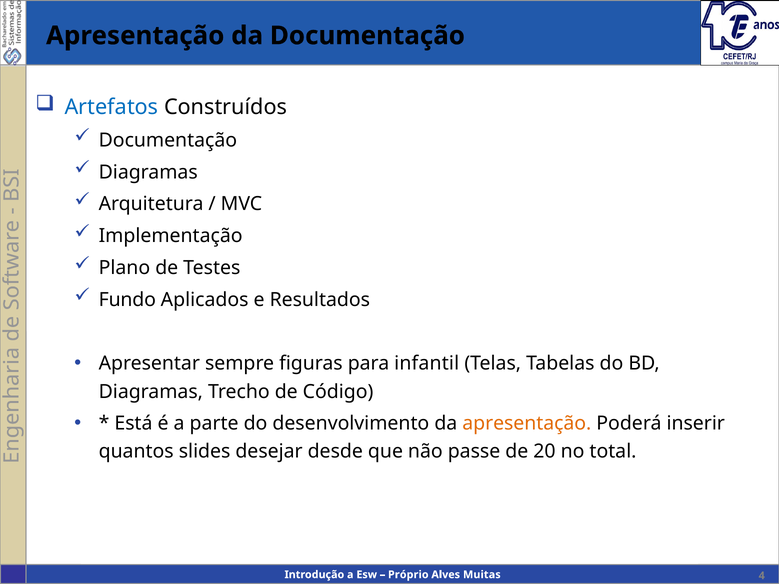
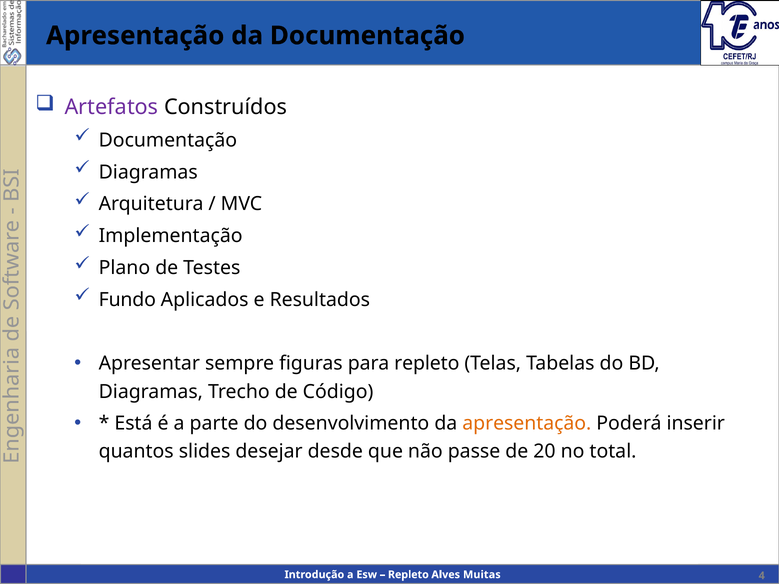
Artefatos colour: blue -> purple
para infantil: infantil -> repleto
Próprio at (408, 575): Próprio -> Repleto
